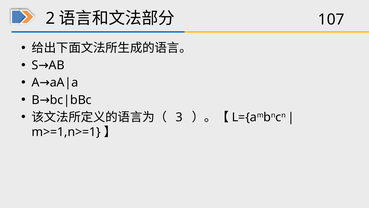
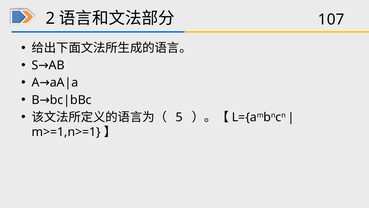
3: 3 -> 5
